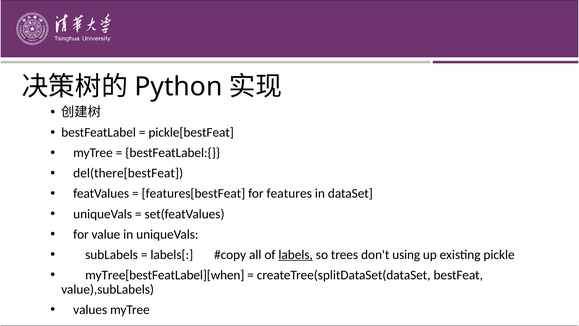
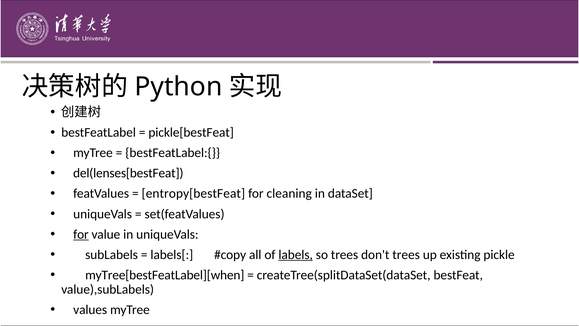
del(there[bestFeat: del(there[bestFeat -> del(lenses[bestFeat
features[bestFeat: features[bestFeat -> entropy[bestFeat
features: features -> cleaning
for at (81, 234) underline: none -> present
don't using: using -> trees
